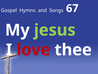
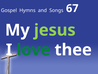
love colour: red -> green
